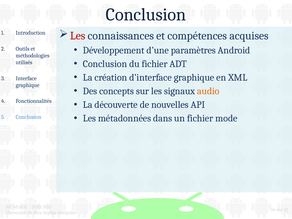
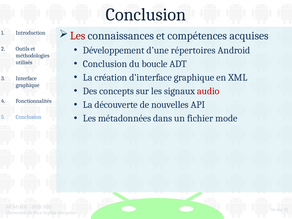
paramètres: paramètres -> répertoires
du fichier: fichier -> boucle
audio colour: orange -> red
